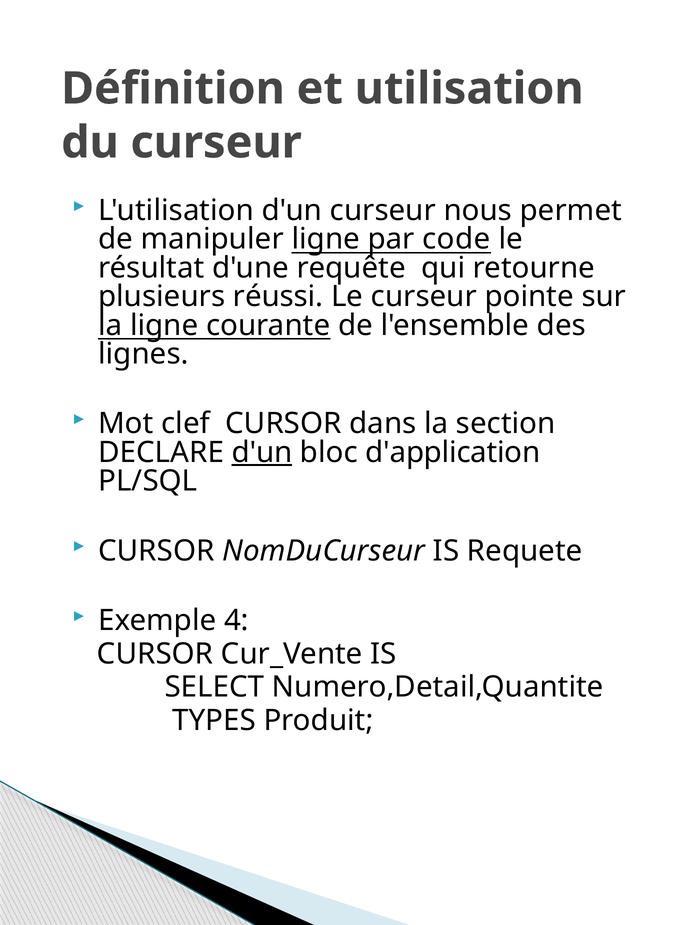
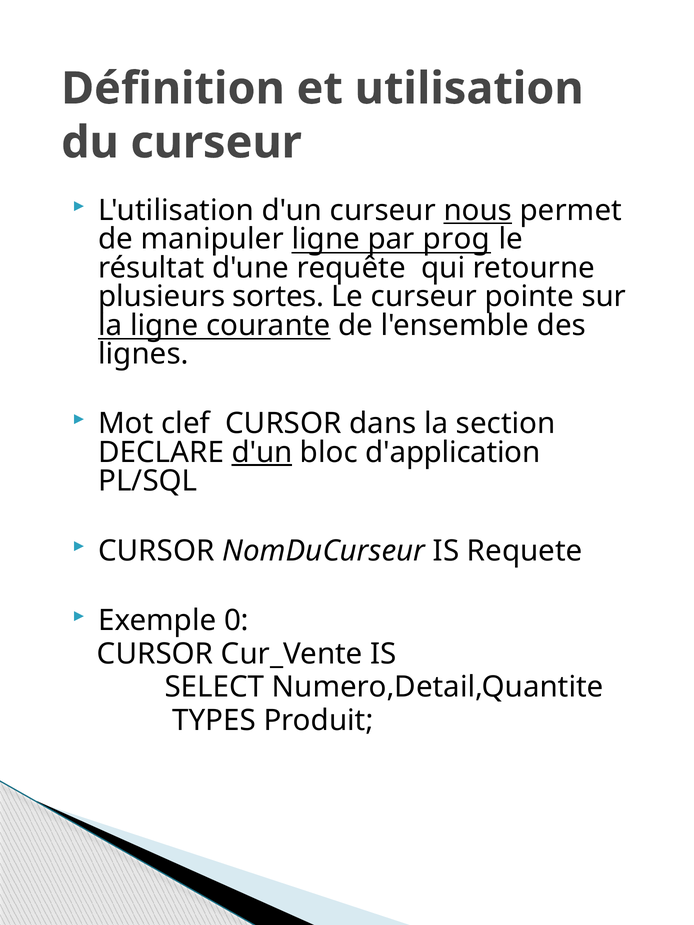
nous underline: none -> present
code: code -> prog
réussi: réussi -> sortes
4: 4 -> 0
